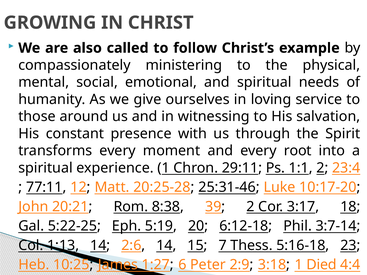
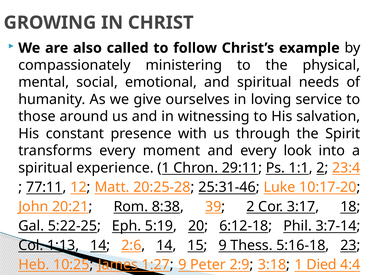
root: root -> look
15 7: 7 -> 9
1:27 6: 6 -> 9
